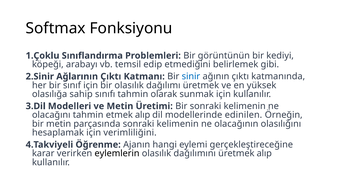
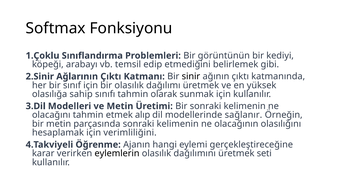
sinir colour: blue -> black
edinilen: edinilen -> sağlanır
üretmek alıp: alıp -> seti
